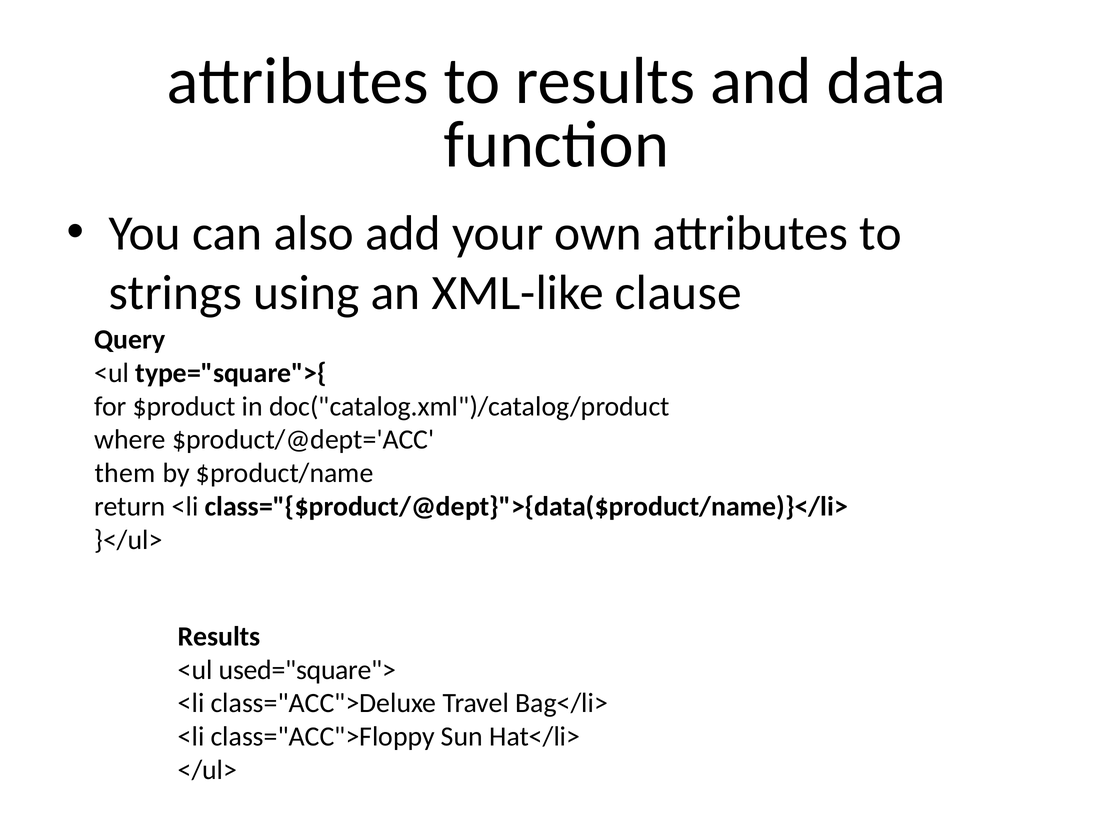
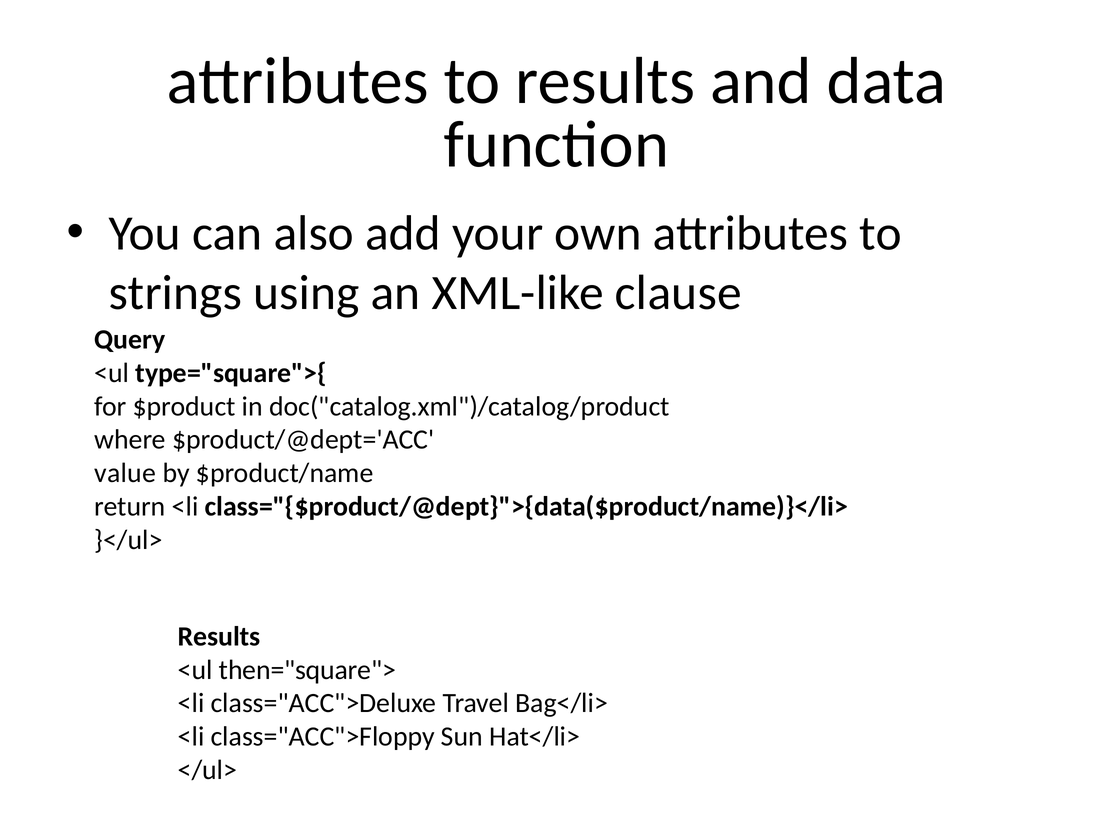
them: them -> value
used="square">: used="square"> -> then="square">
